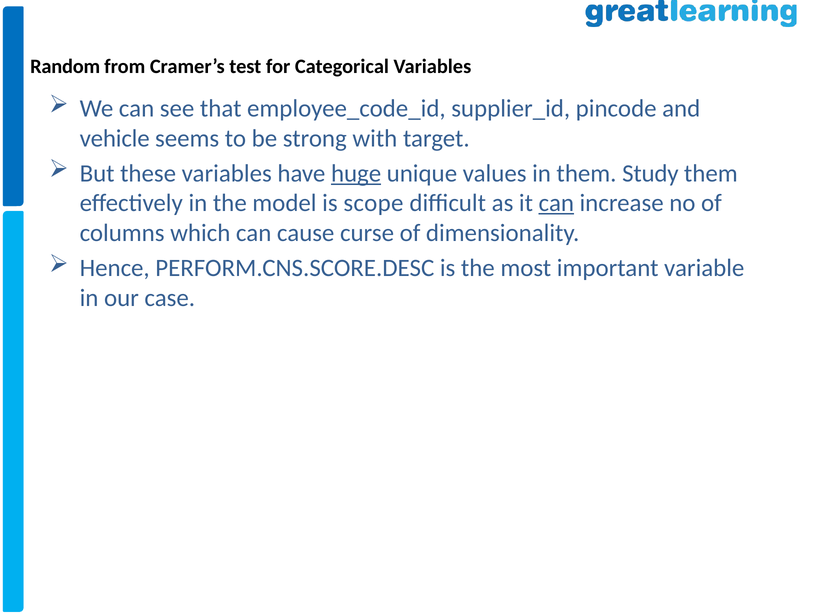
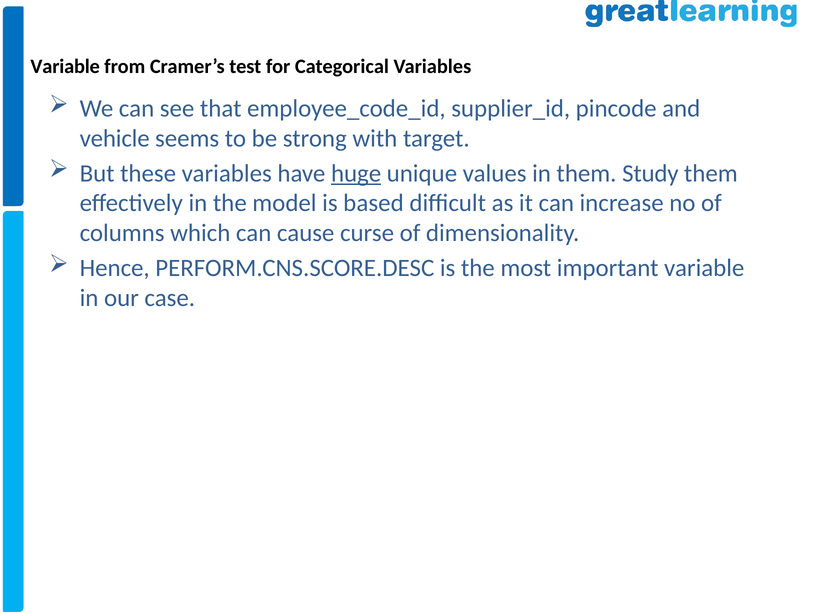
Random at (65, 67): Random -> Variable
scope: scope -> based
can at (556, 203) underline: present -> none
